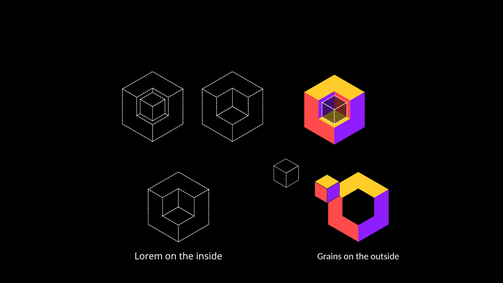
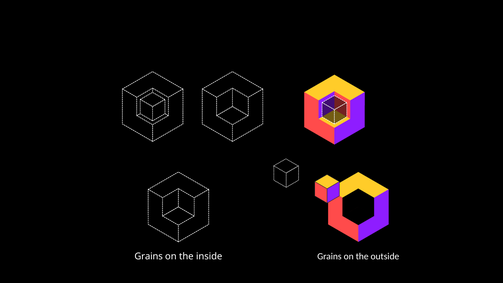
Lorem at (149, 256): Lorem -> Grains
